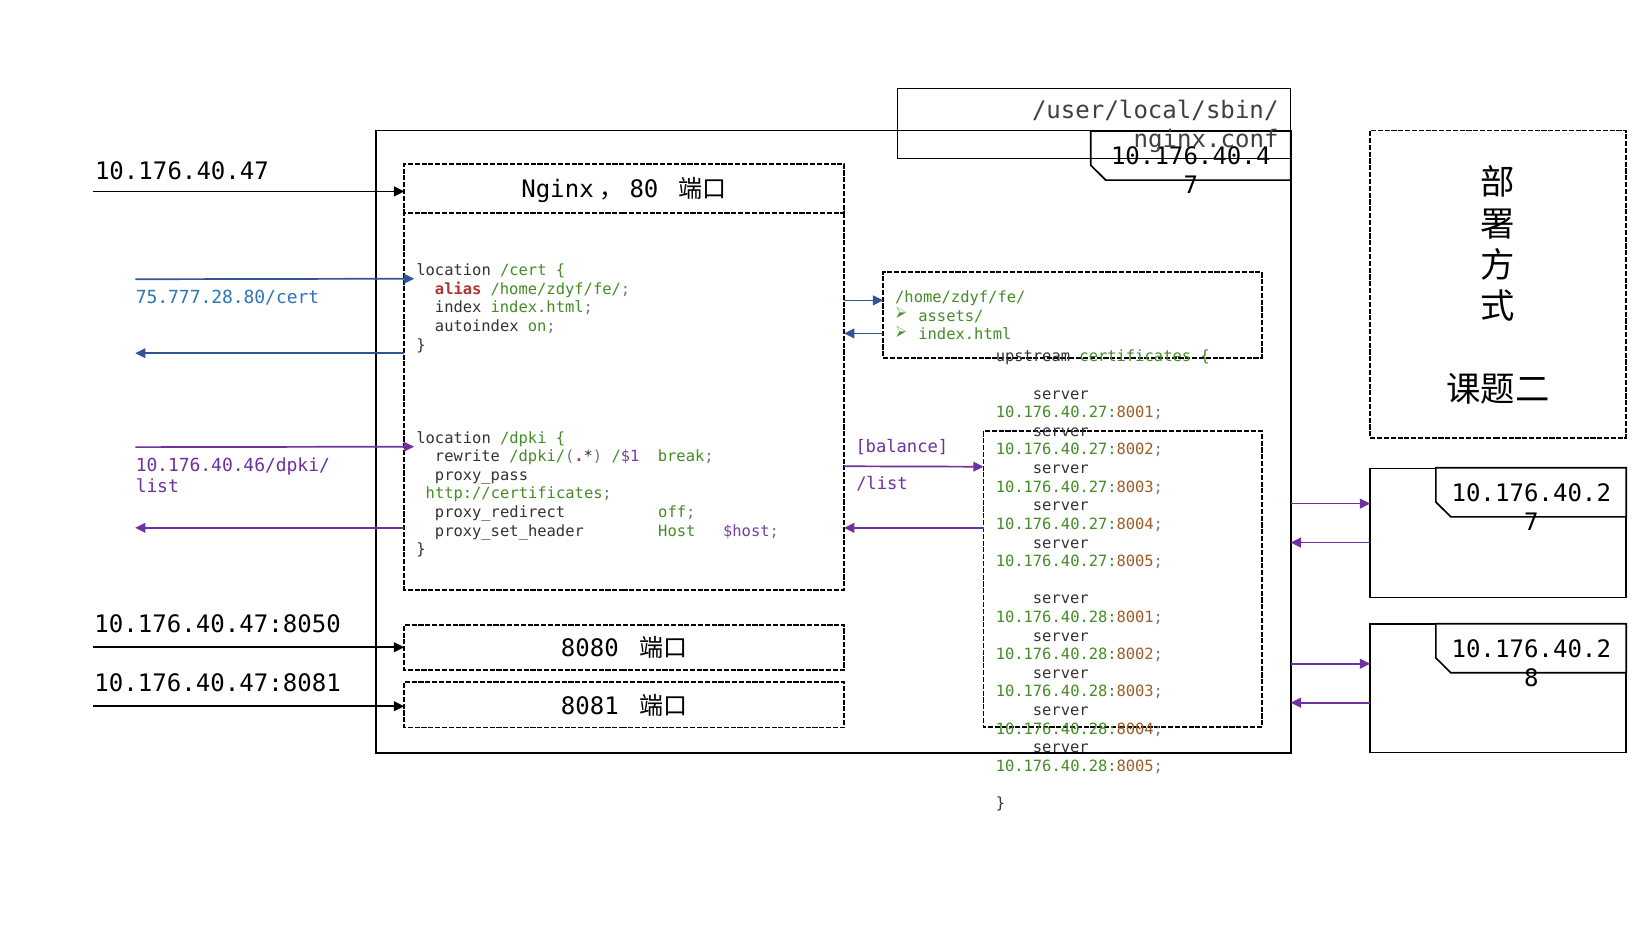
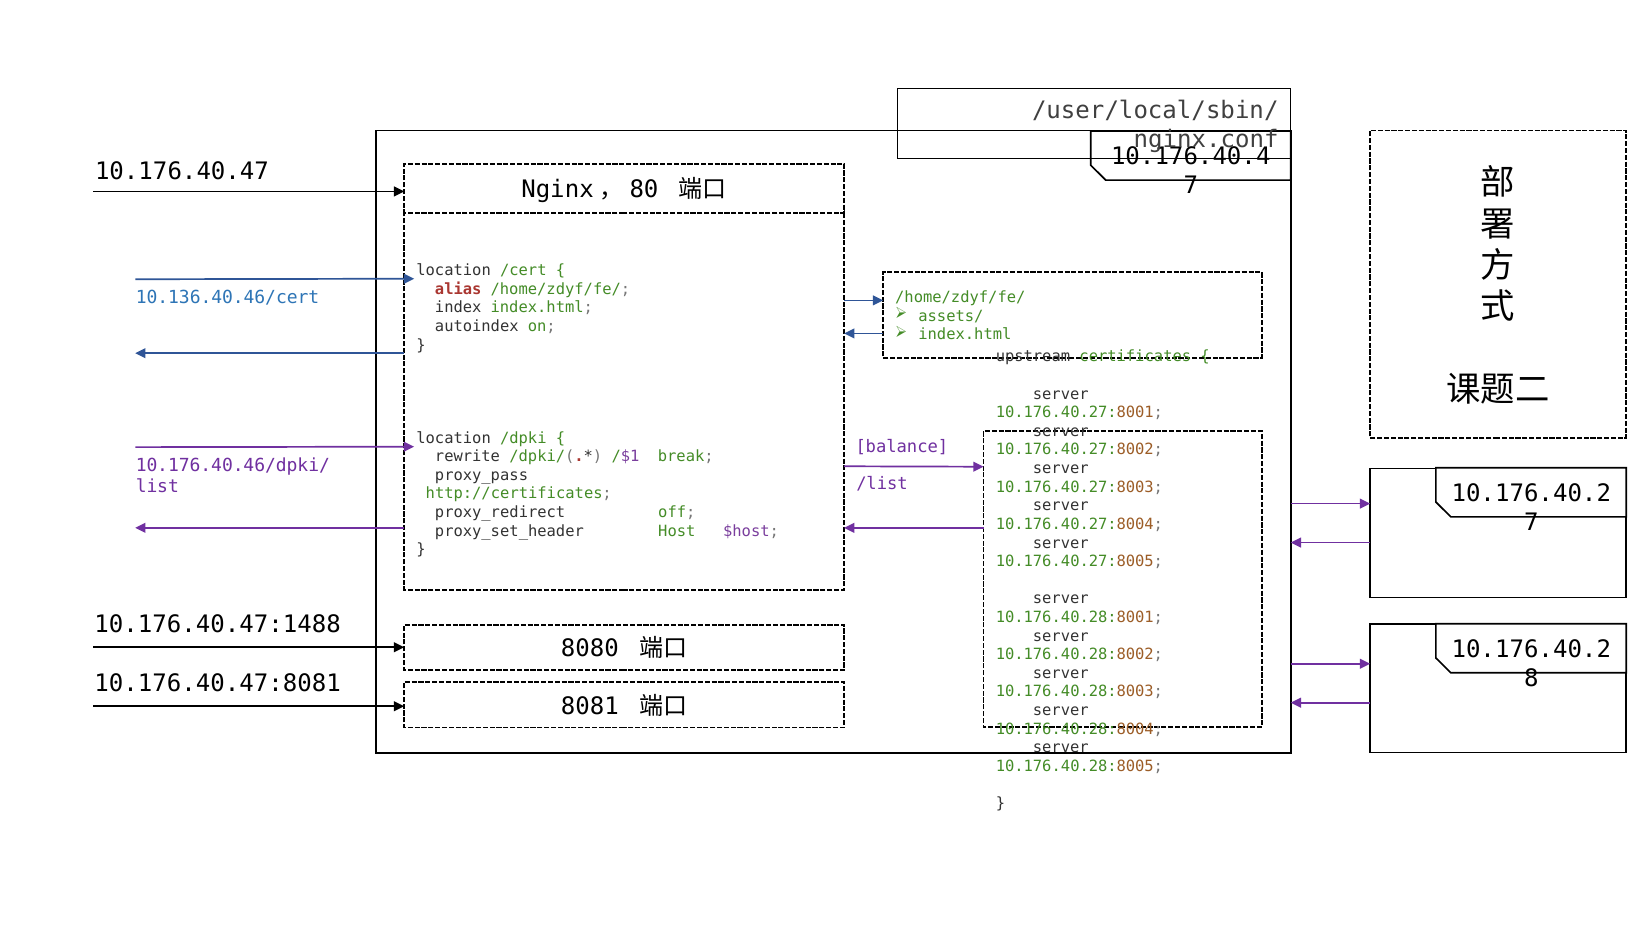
75.777.28.80/cert: 75.777.28.80/cert -> 10.136.40.46/cert
10.176.40.47:8050: 10.176.40.47:8050 -> 10.176.40.47:1488
